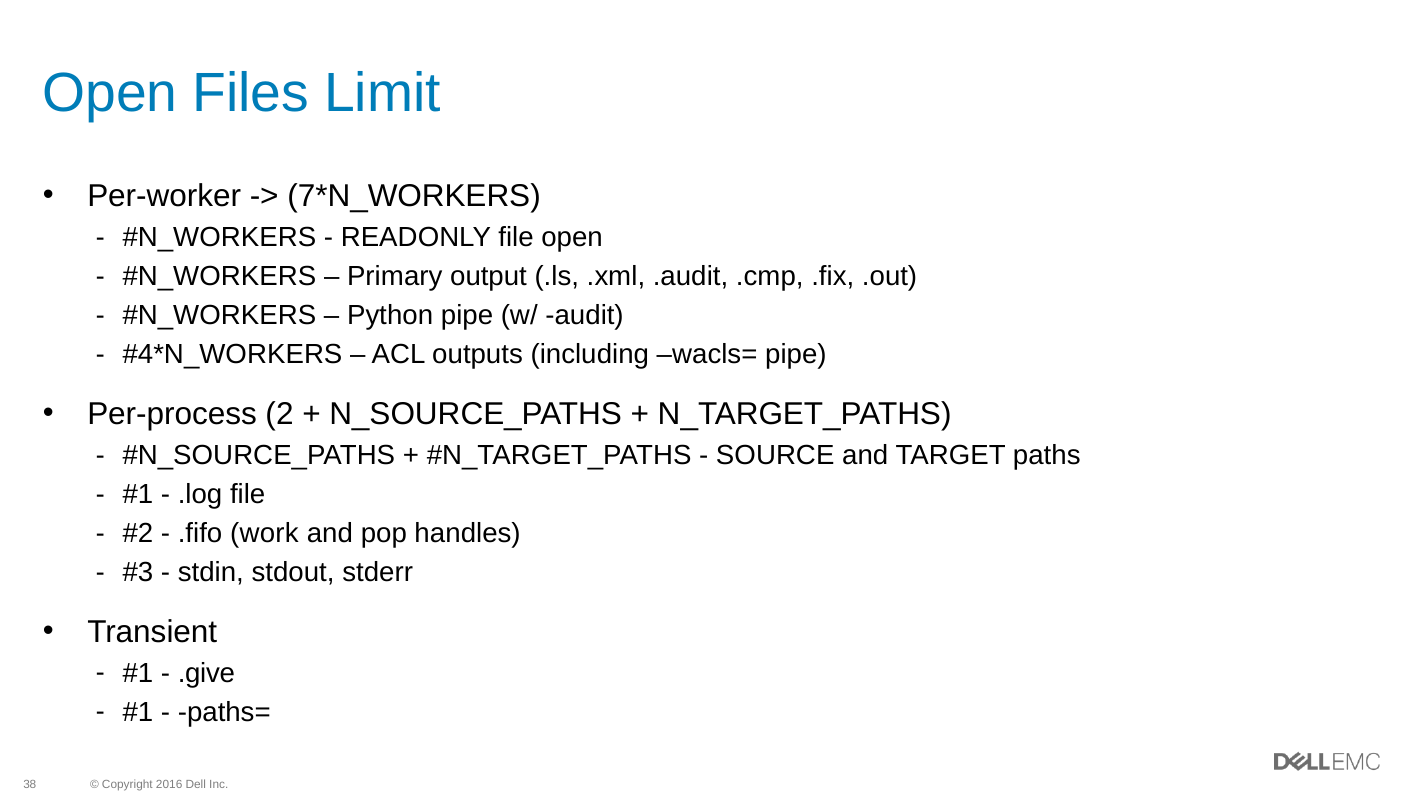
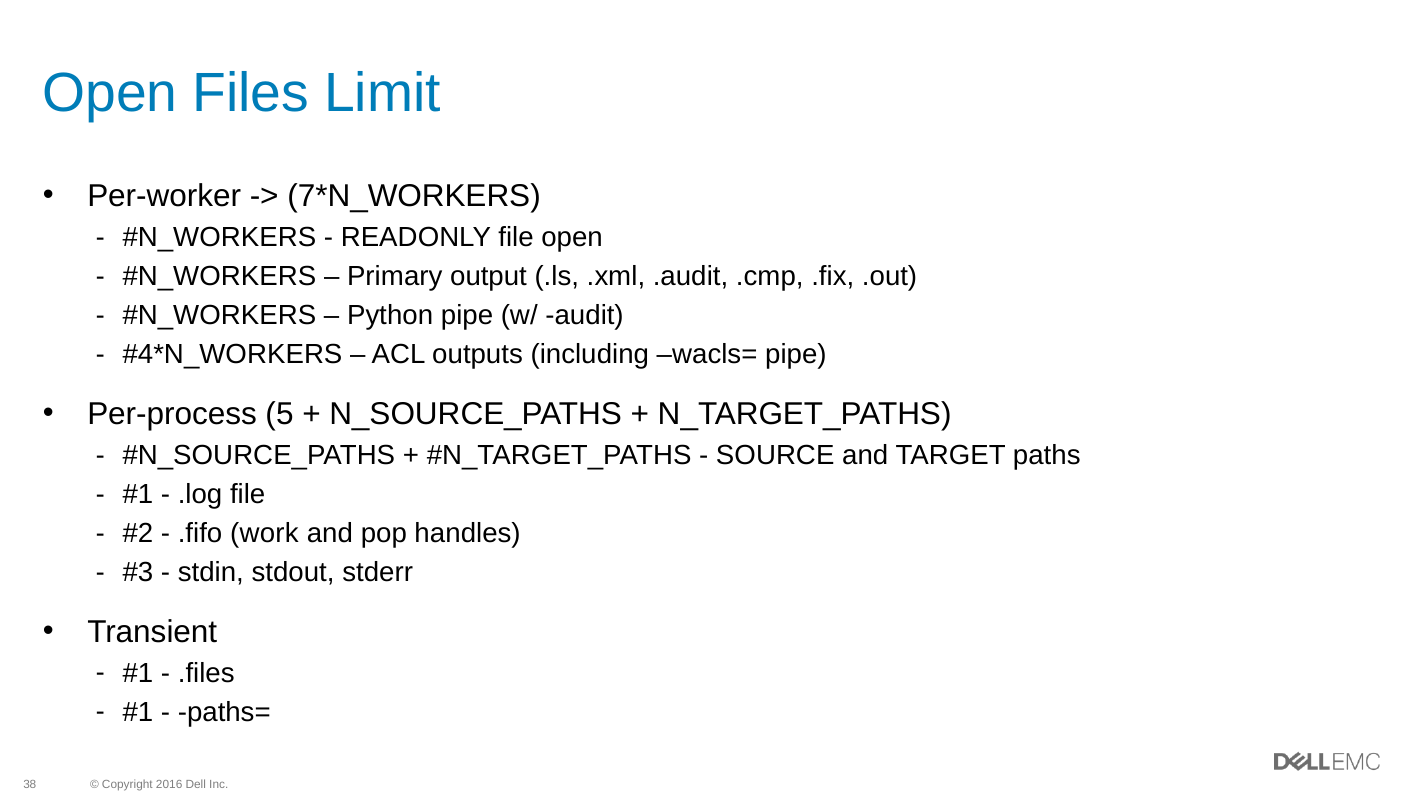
2: 2 -> 5
.give: .give -> .files
